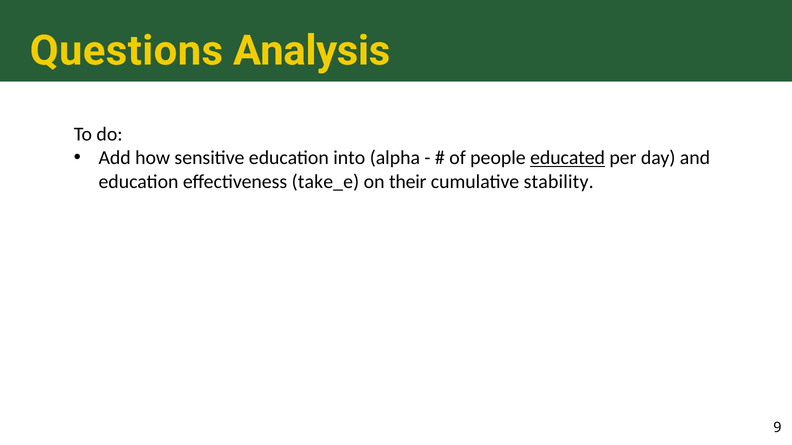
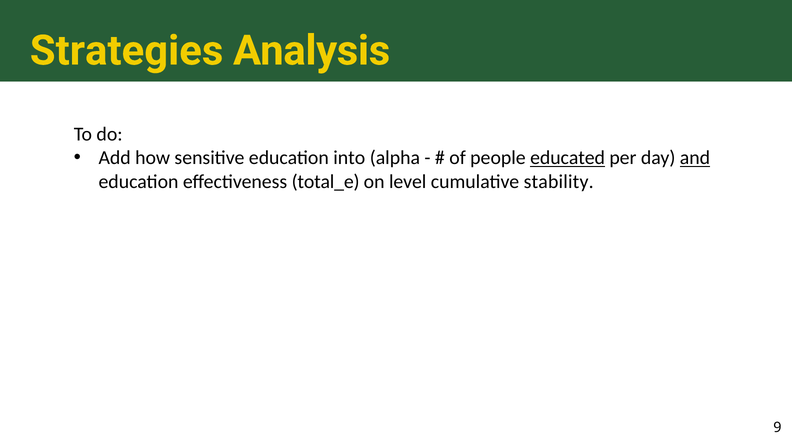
Questions: Questions -> Strategies
and underline: none -> present
take_e: take_e -> total_e
their: their -> level
